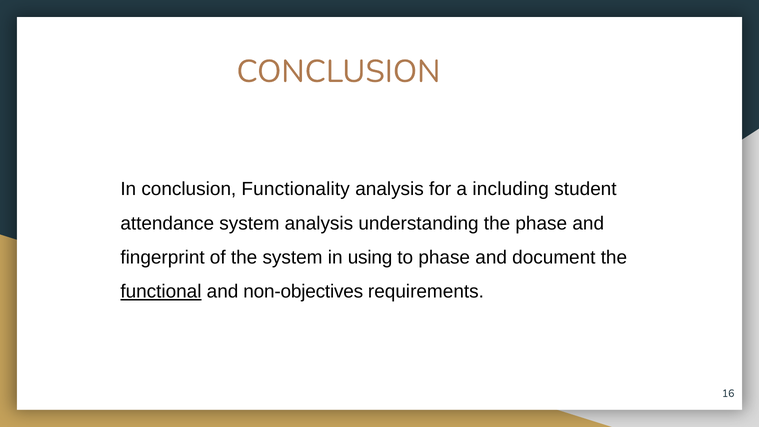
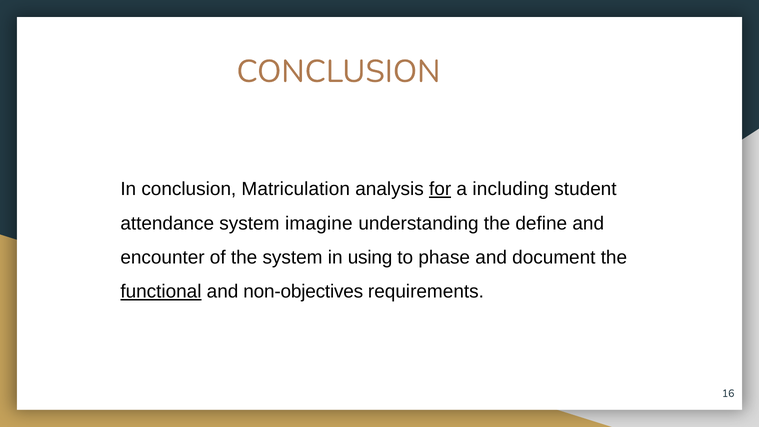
Functionality: Functionality -> Matriculation
for underline: none -> present
system analysis: analysis -> imagine
the phase: phase -> define
fingerprint: fingerprint -> encounter
